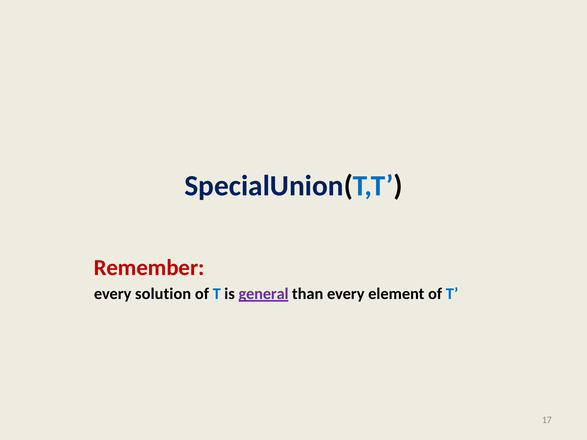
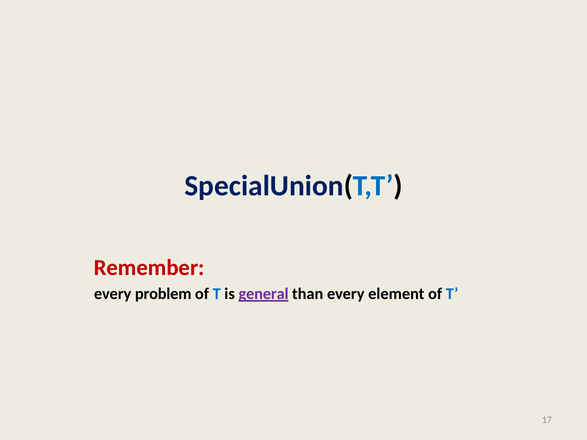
solution: solution -> problem
